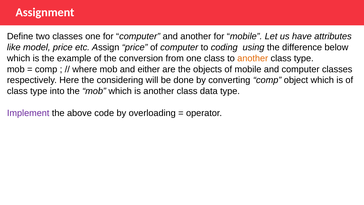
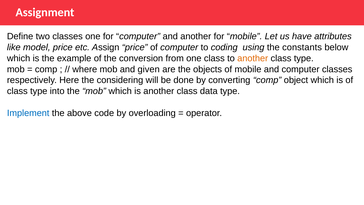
difference: difference -> constants
either: either -> given
Implement colour: purple -> blue
